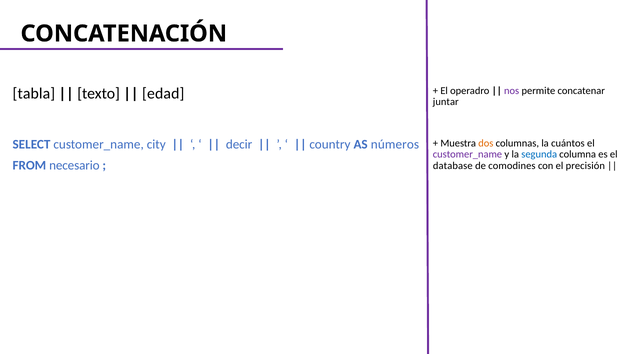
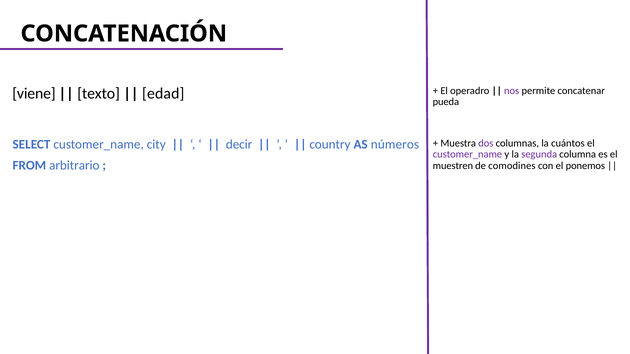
tabla: tabla -> viene
juntar: juntar -> pueda
dos colour: orange -> purple
segunda colour: blue -> purple
necesario: necesario -> arbitrario
database: database -> muestren
precisión: precisión -> ponemos
